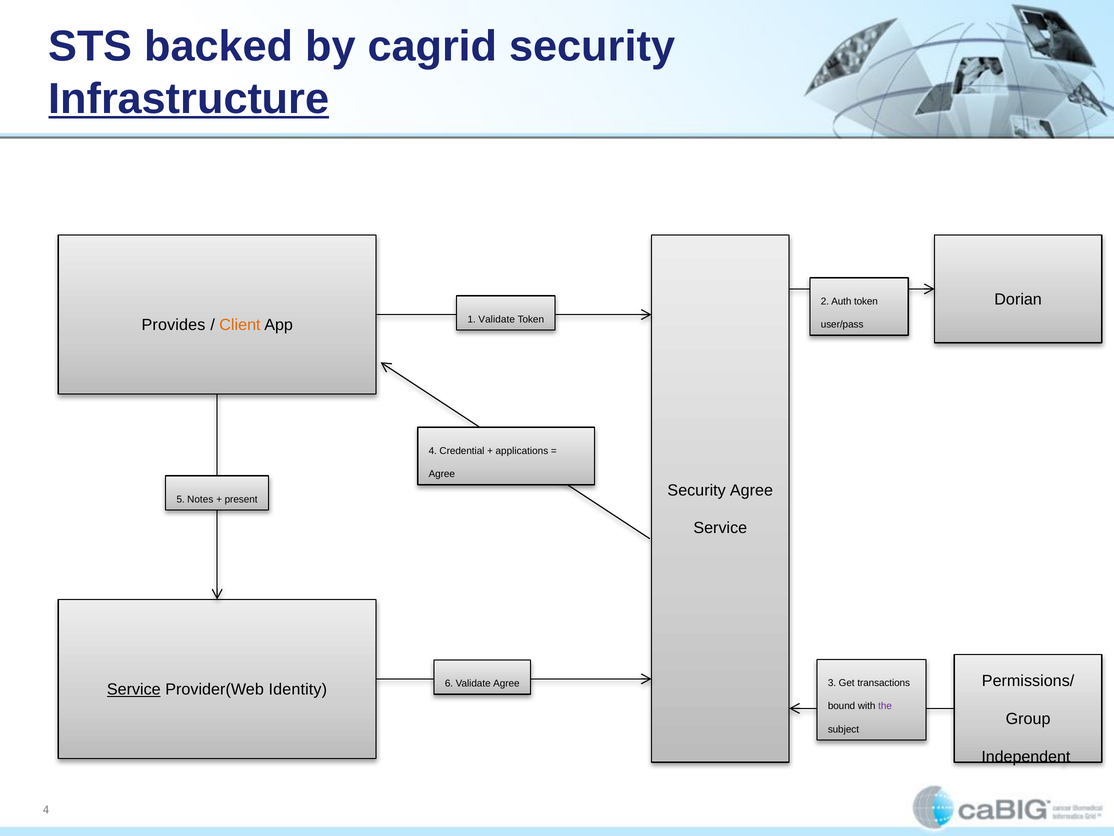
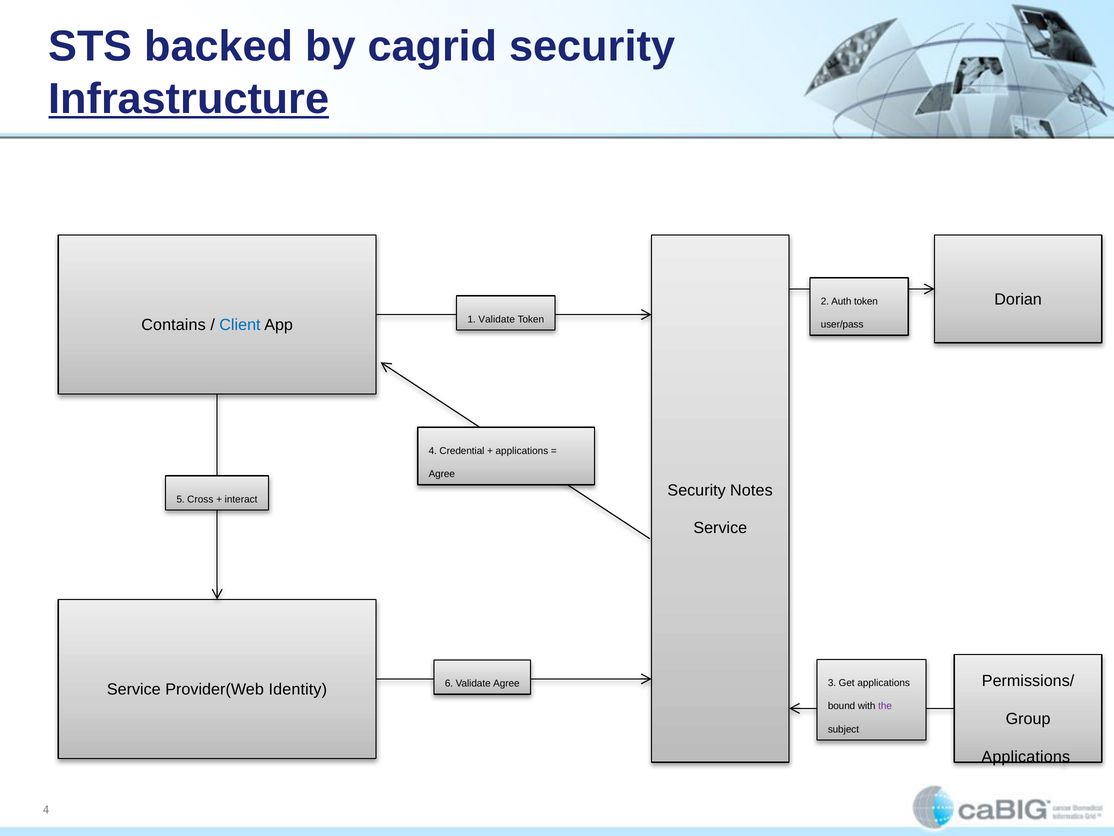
Provides: Provides -> Contains
Client colour: orange -> blue
Security Agree: Agree -> Notes
Notes: Notes -> Cross
present: present -> interact
Get transactions: transactions -> applications
Service at (134, 689) underline: present -> none
Independent at (1026, 756): Independent -> Applications
